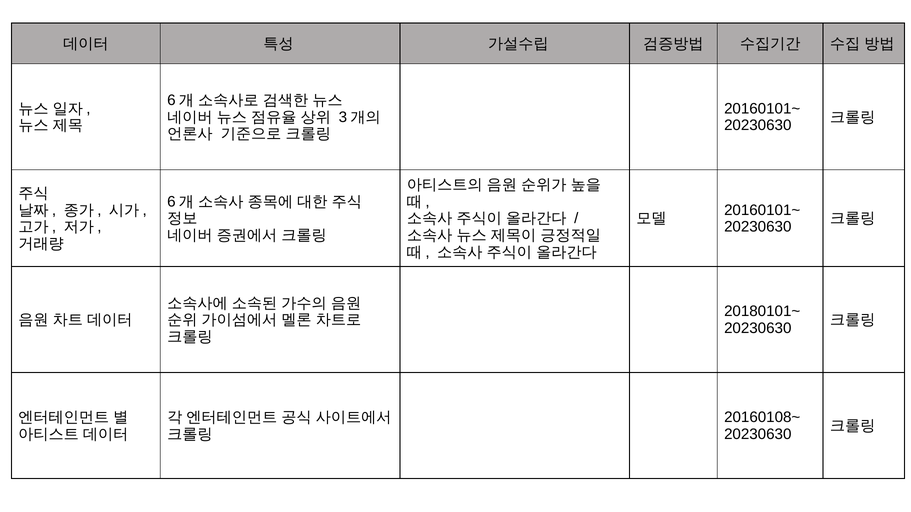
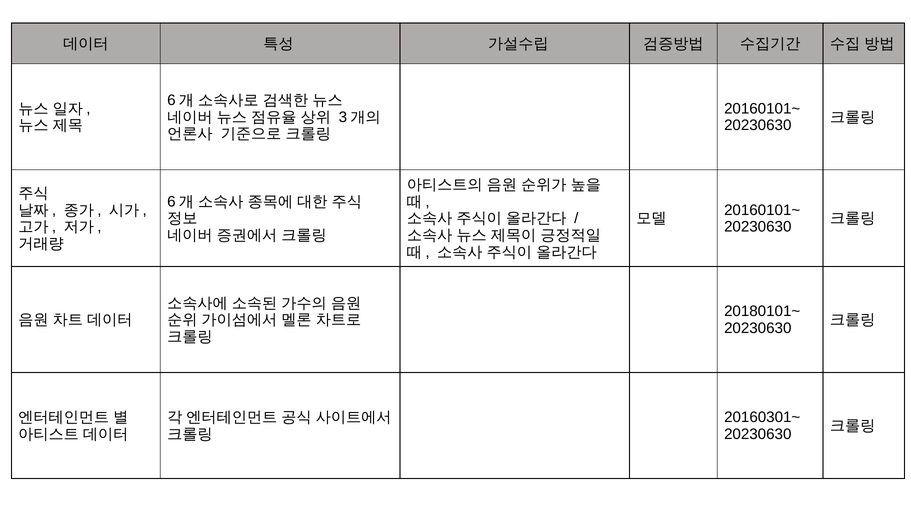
20160108~: 20160108~ -> 20160301~
